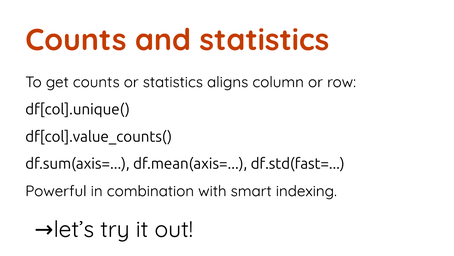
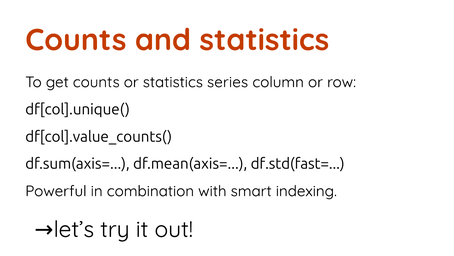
aligns: aligns -> series
